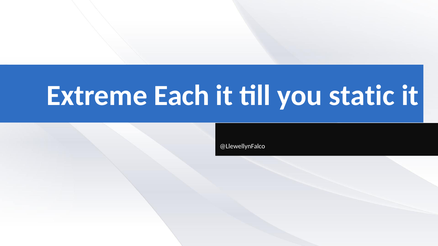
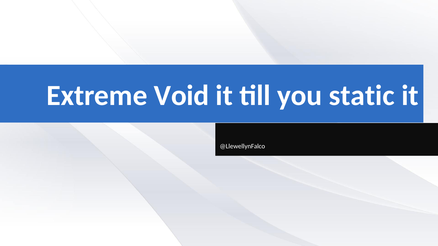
Each: Each -> Void
